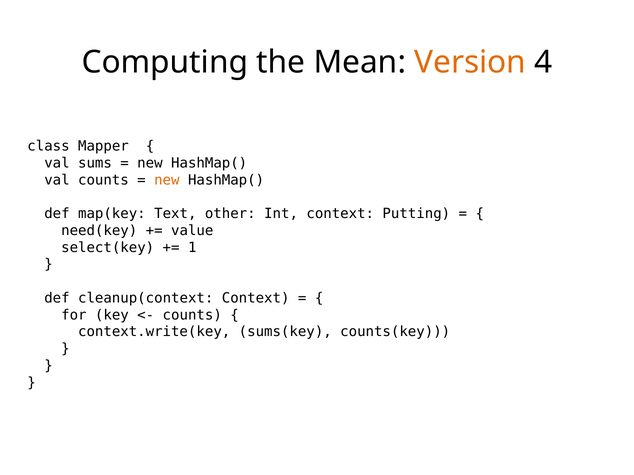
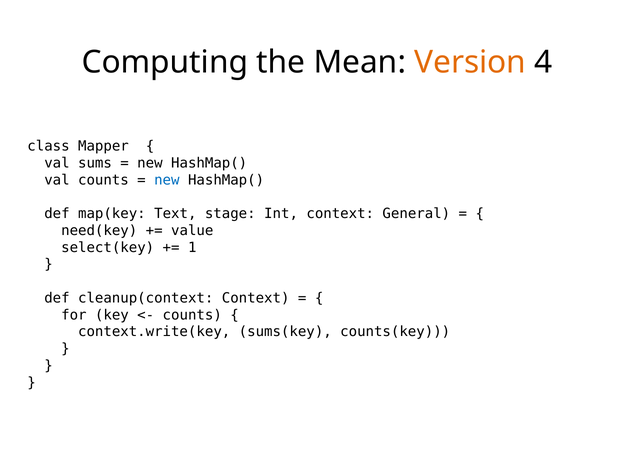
new at (167, 180) colour: orange -> blue
other: other -> stage
Putting: Putting -> General
